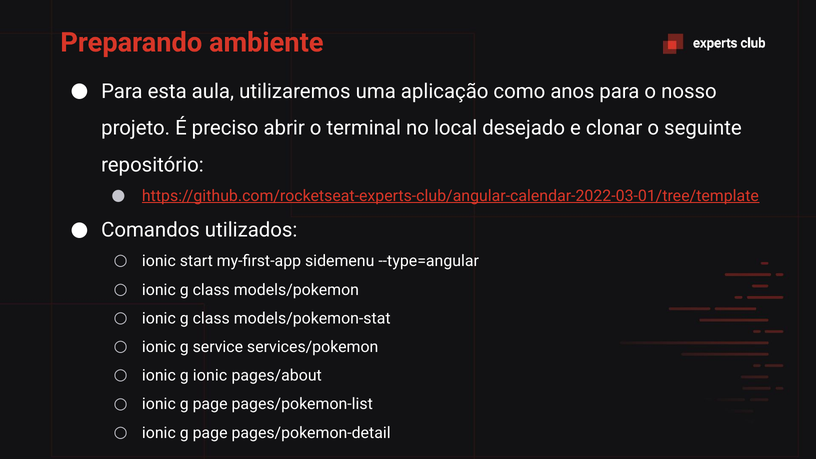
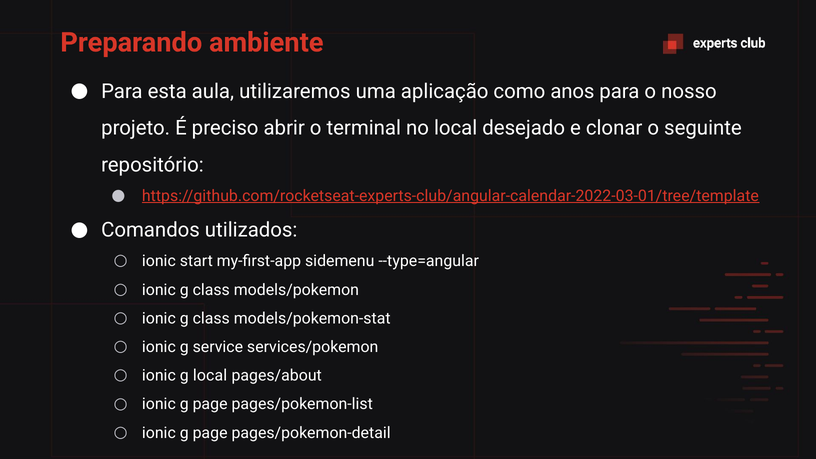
g ionic: ionic -> local
